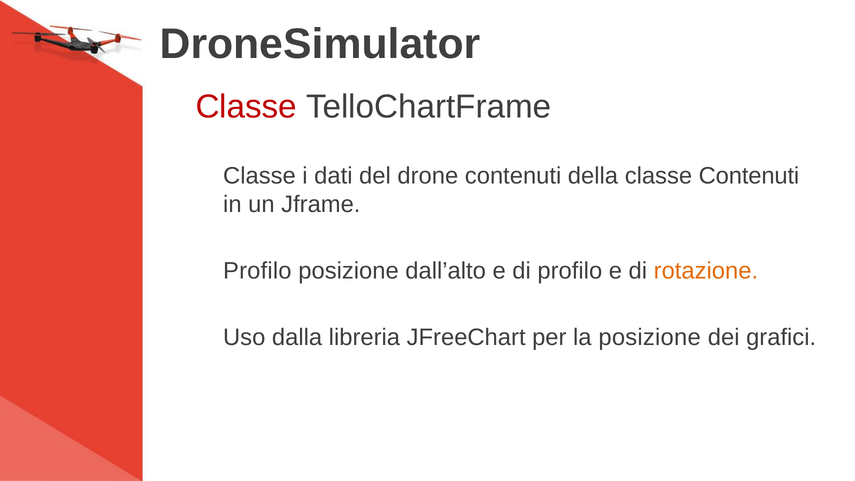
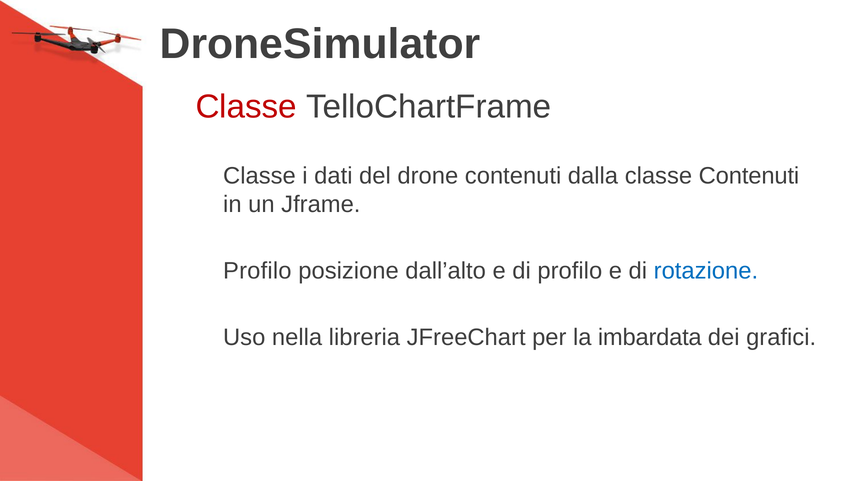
della: della -> dalla
rotazione colour: orange -> blue
dalla: dalla -> nella
la posizione: posizione -> imbardata
